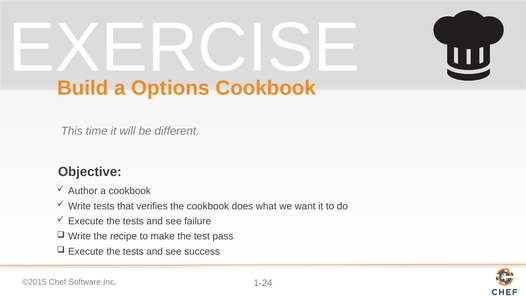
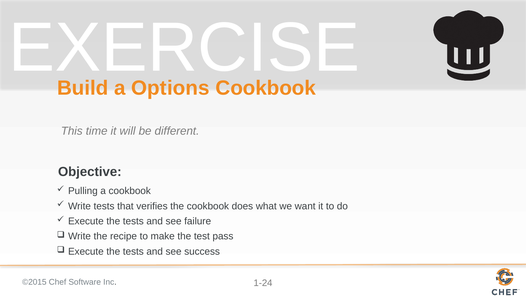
Author: Author -> Pulling
